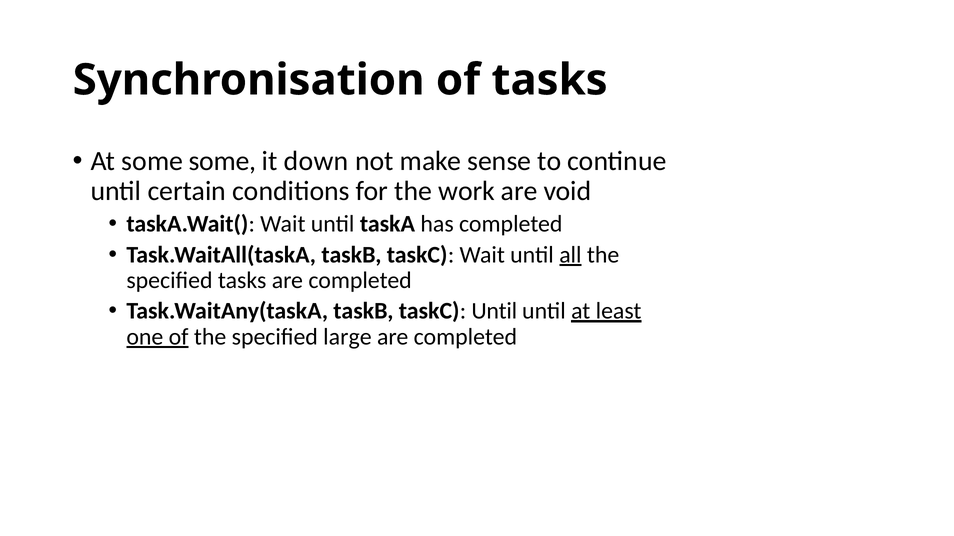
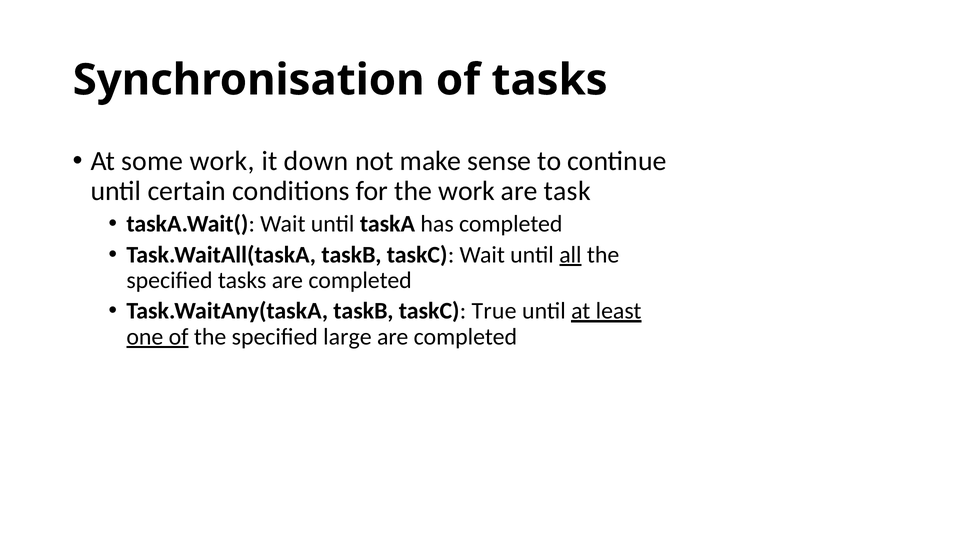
some some: some -> work
void: void -> task
taskC Until: Until -> True
